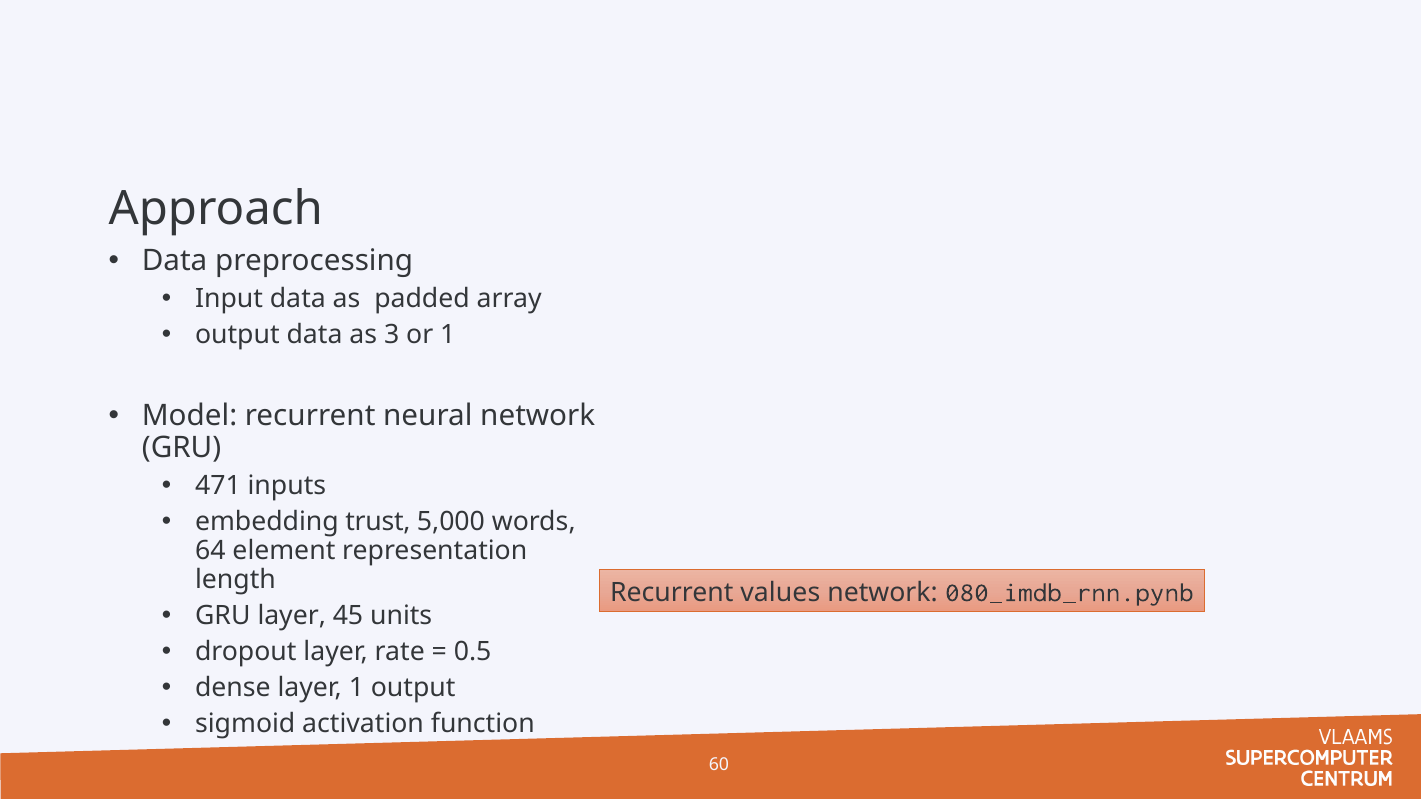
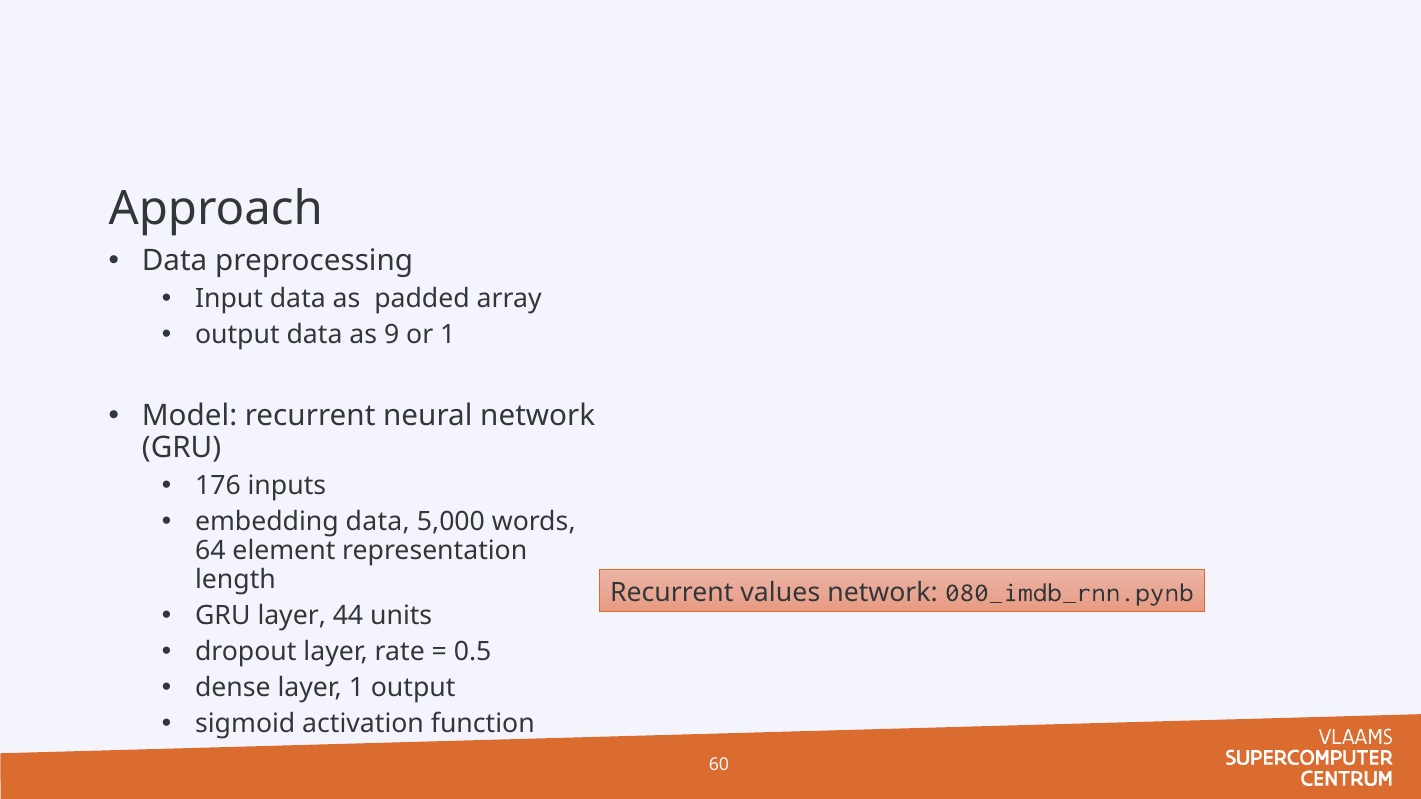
3: 3 -> 9
471: 471 -> 176
embedding trust: trust -> data
45: 45 -> 44
